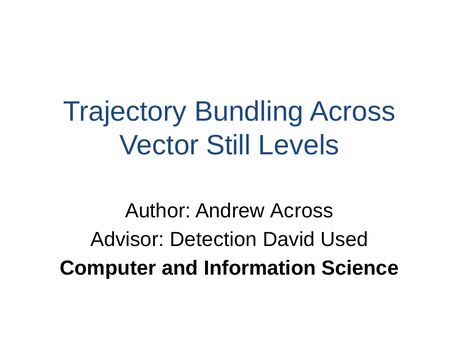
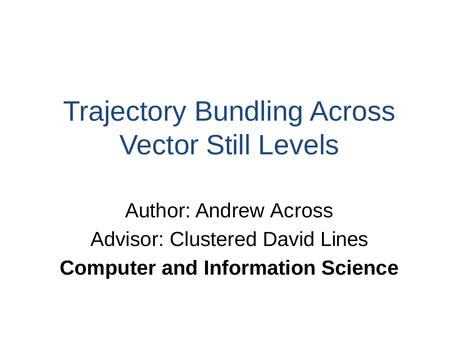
Detection: Detection -> Clustered
Used: Used -> Lines
